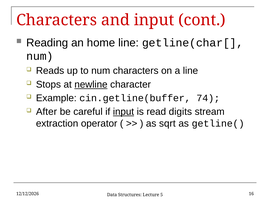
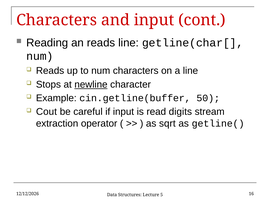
an home: home -> reads
74: 74 -> 50
After: After -> Cout
input at (123, 111) underline: present -> none
